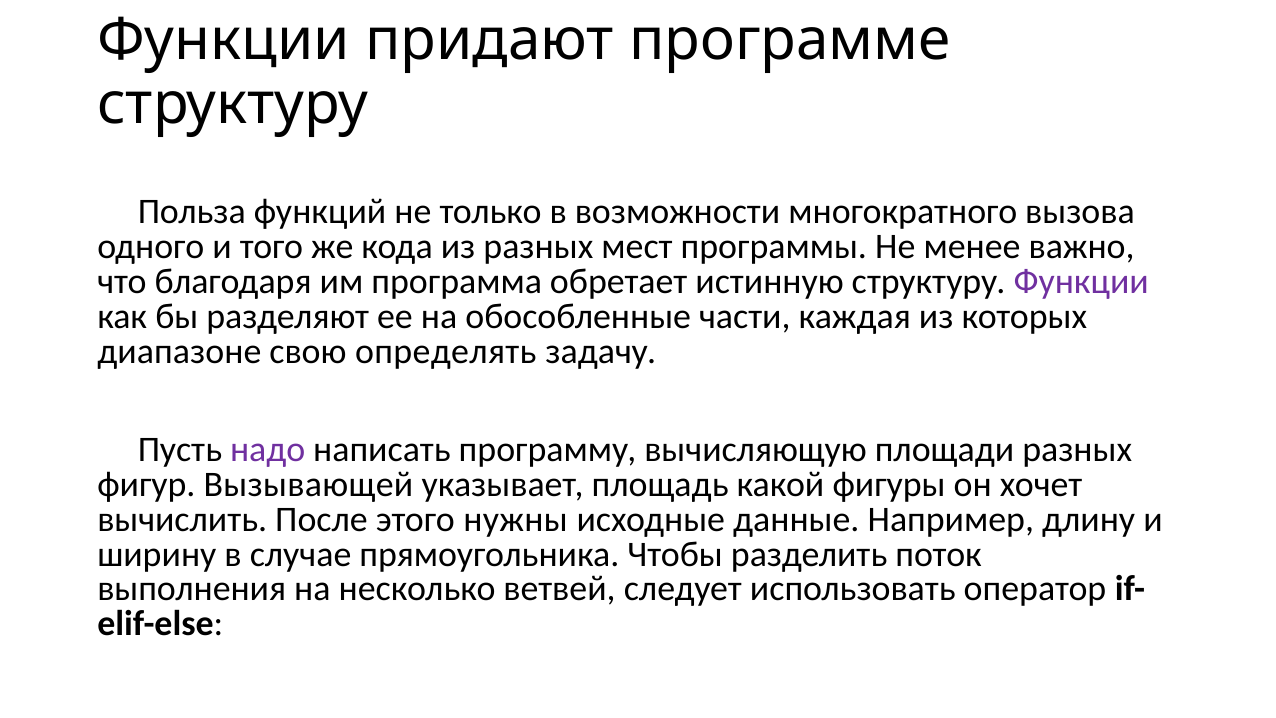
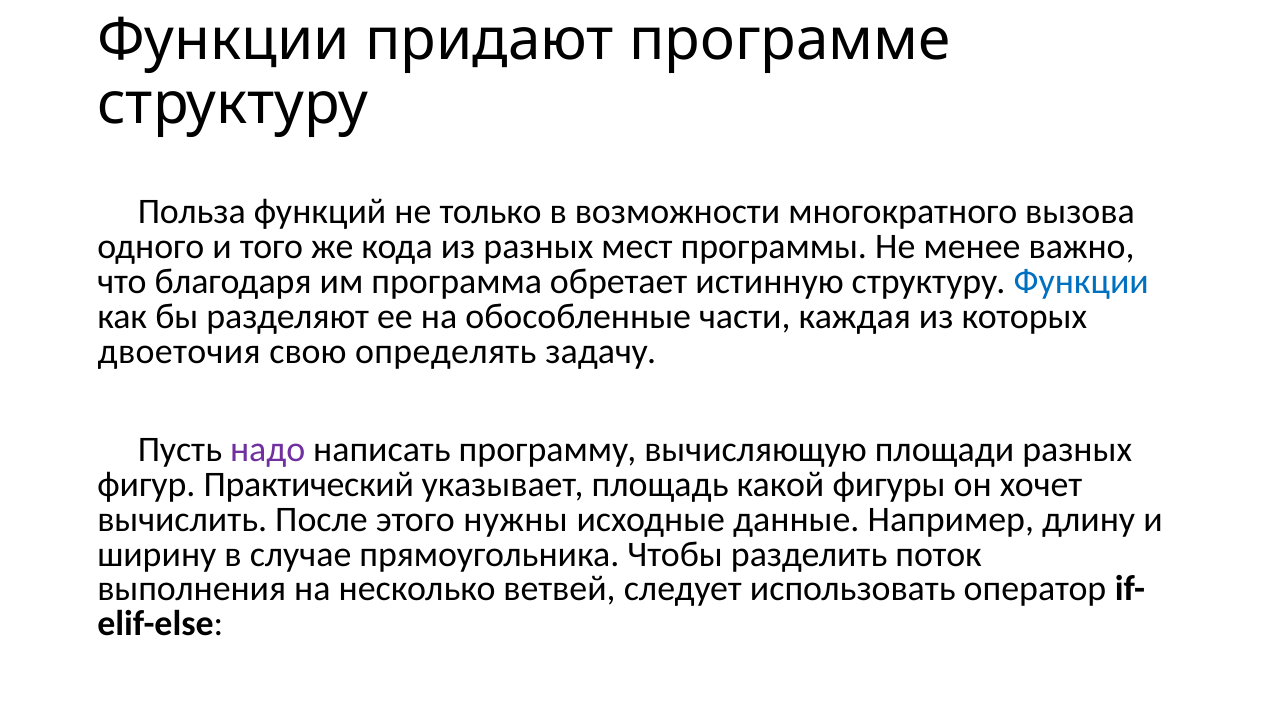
Функции at (1081, 282) colour: purple -> blue
диапазоне: диапазоне -> двоеточия
Вызывающей: Вызывающей -> Практический
